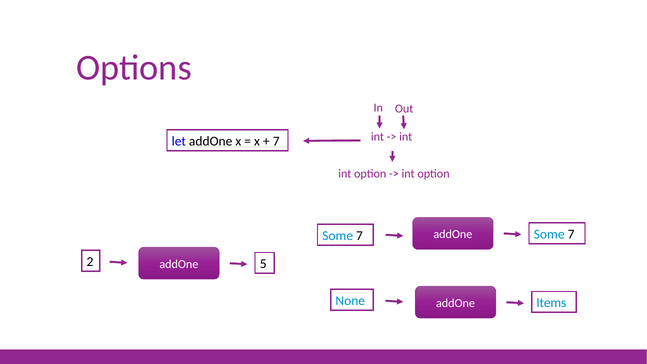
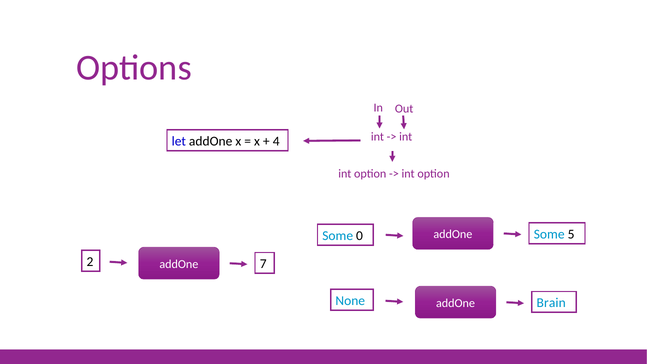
7 at (276, 141): 7 -> 4
7 at (360, 236): 7 -> 0
7 at (571, 234): 7 -> 5
5: 5 -> 7
Items: Items -> Brain
